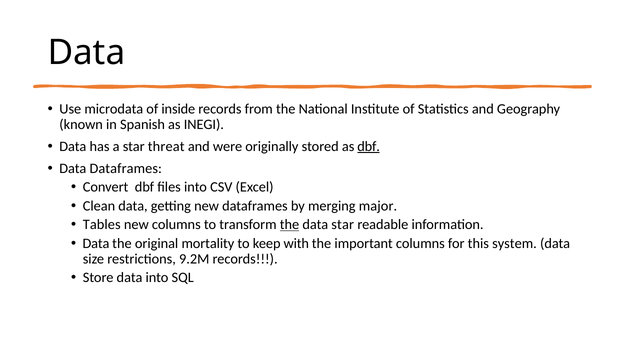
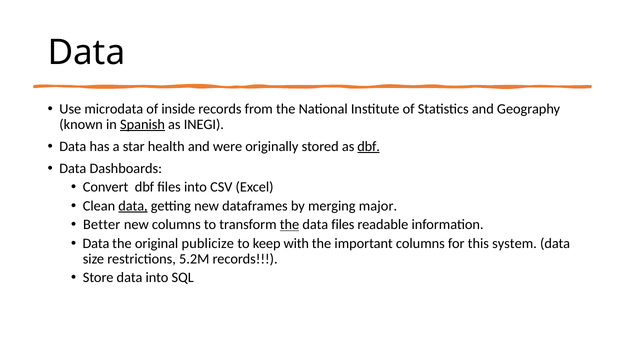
Spanish underline: none -> present
threat: threat -> health
Data Dataframes: Dataframes -> Dashboards
data at (133, 206) underline: none -> present
Tables: Tables -> Better
data star: star -> files
mortality: mortality -> publicize
9.2M: 9.2M -> 5.2M
